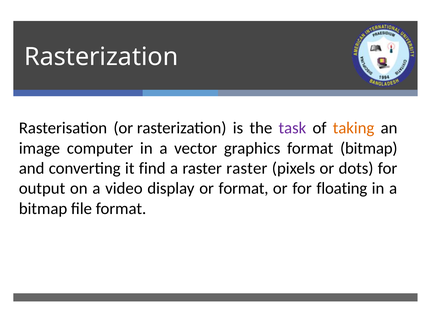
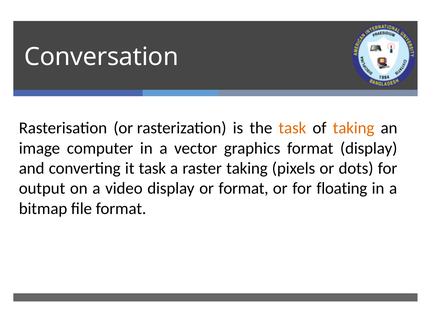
Rasterization at (101, 57): Rasterization -> Conversation
task at (292, 128) colour: purple -> orange
format bitmap: bitmap -> display
it find: find -> task
raster raster: raster -> taking
